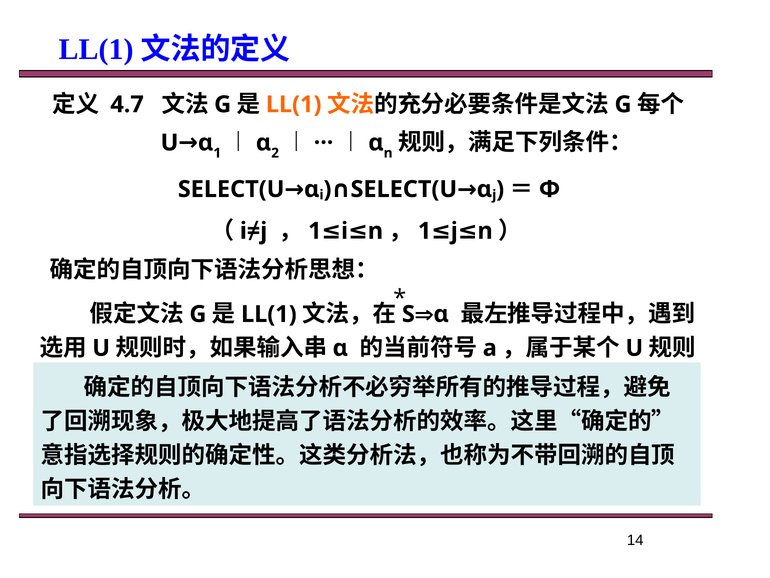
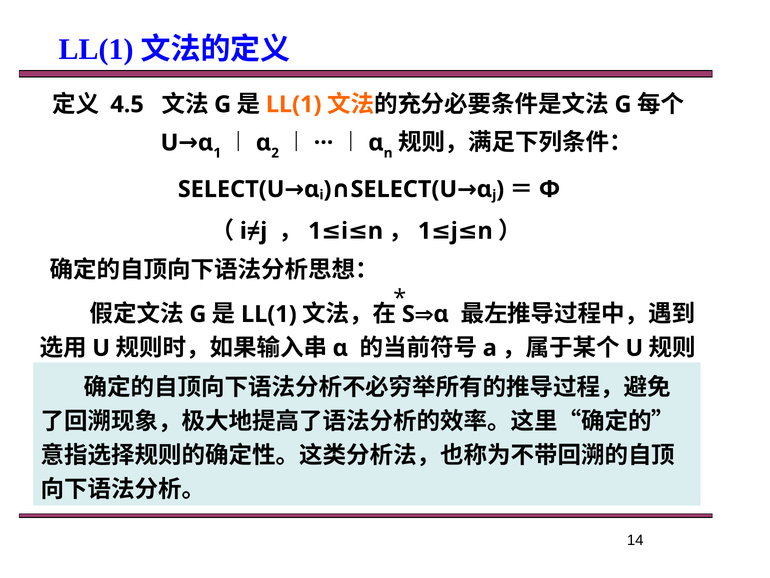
4.7: 4.7 -> 4.5
